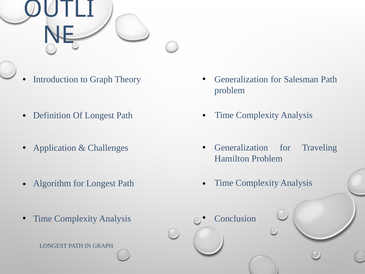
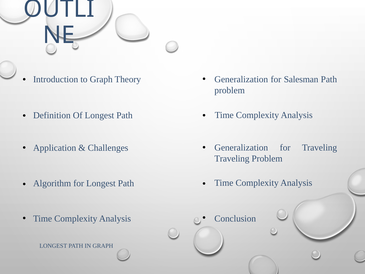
Hamilton at (232, 158): Hamilton -> Traveling
